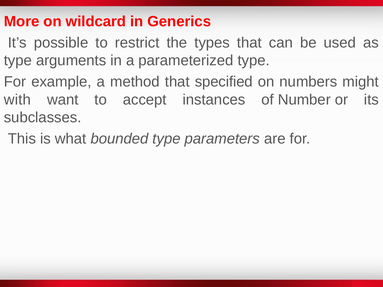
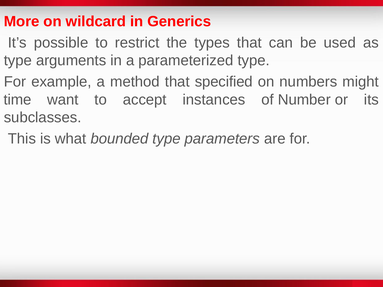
with: with -> time
